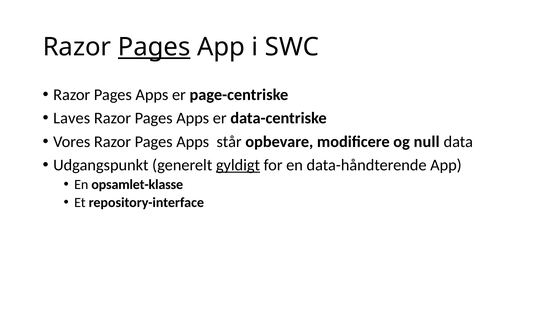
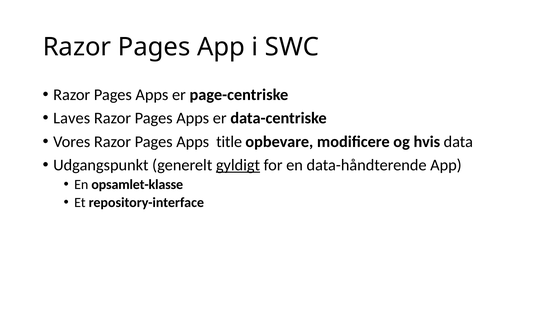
Pages at (154, 47) underline: present -> none
står: står -> title
null: null -> hvis
